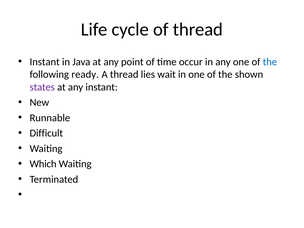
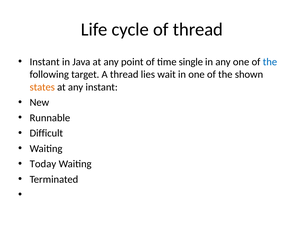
occur: occur -> single
ready: ready -> target
states colour: purple -> orange
Which: Which -> Today
